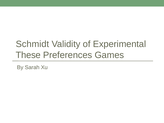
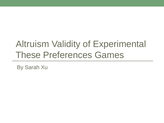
Schmidt: Schmidt -> Altruism
